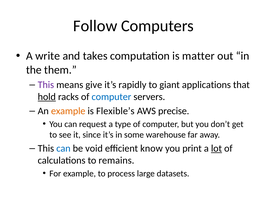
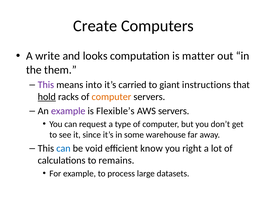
Follow: Follow -> Create
takes: takes -> looks
give: give -> into
rapidly: rapidly -> carried
applications: applications -> instructions
computer at (111, 96) colour: blue -> orange
example at (68, 111) colour: orange -> purple
AWS precise: precise -> servers
print: print -> right
lot underline: present -> none
